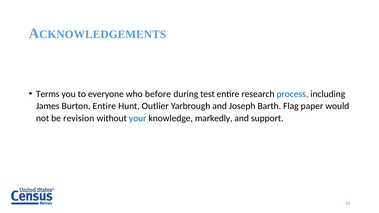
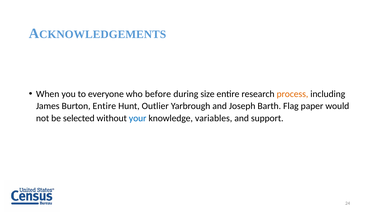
Terms: Terms -> When
test: test -> size
process colour: blue -> orange
revision: revision -> selected
markedly: markedly -> variables
